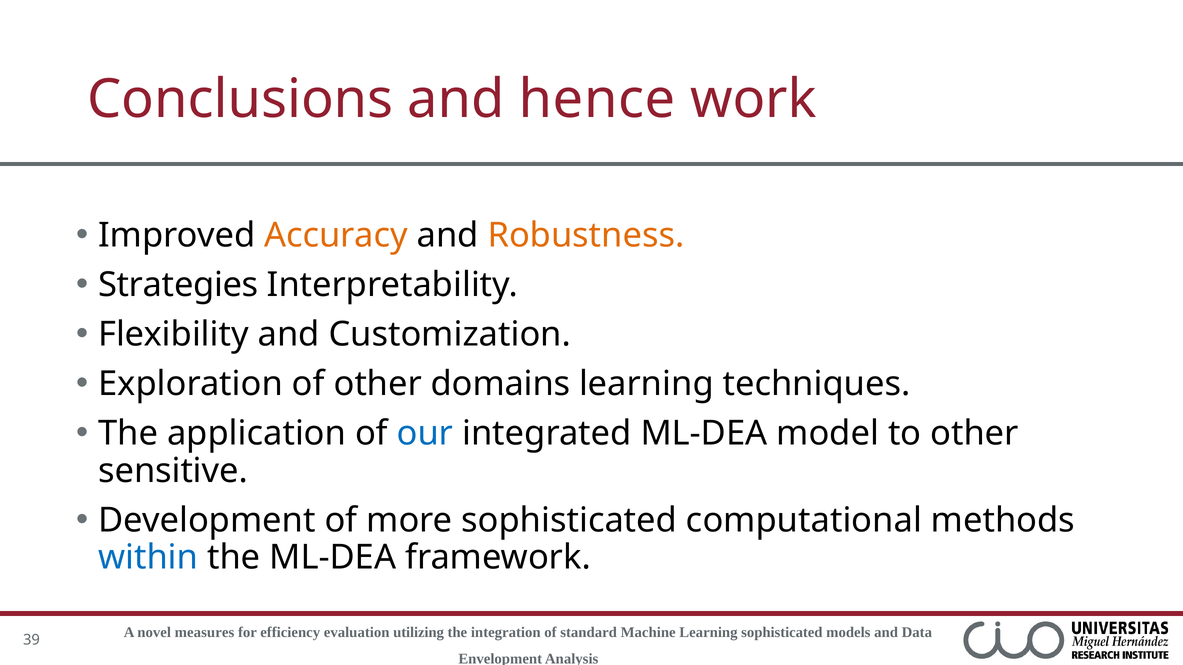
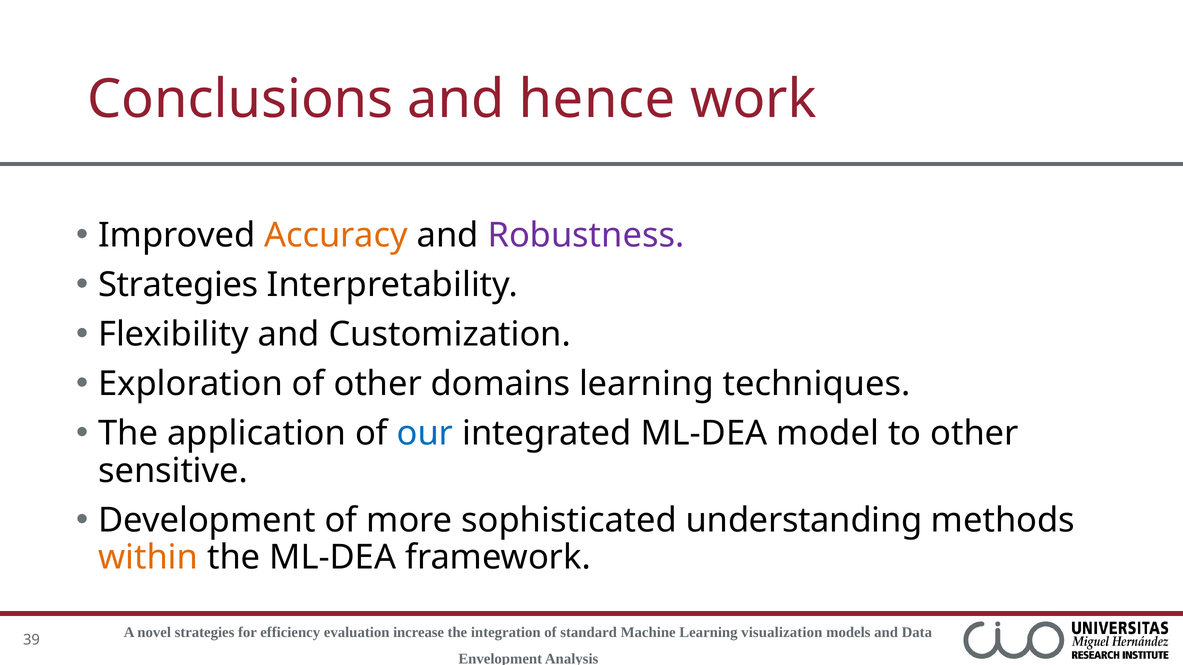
Robustness colour: orange -> purple
computational: computational -> understanding
within colour: blue -> orange
novel measures: measures -> strategies
utilizing: utilizing -> increase
Learning sophisticated: sophisticated -> visualization
